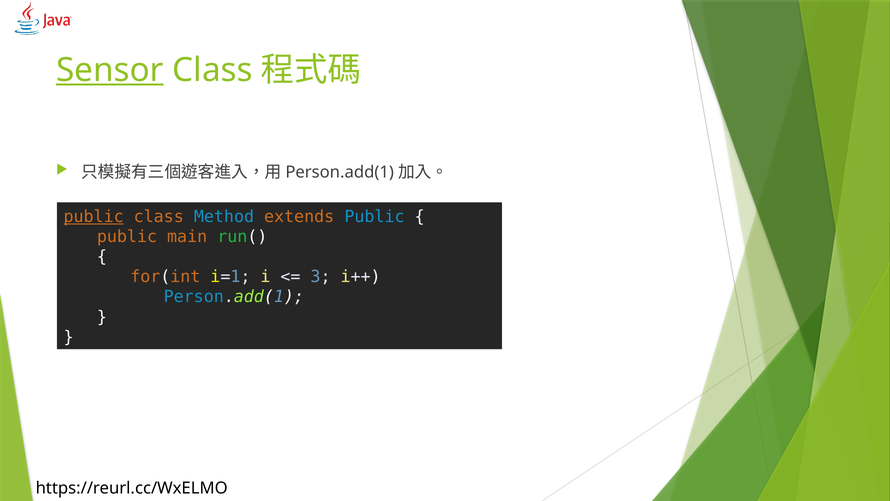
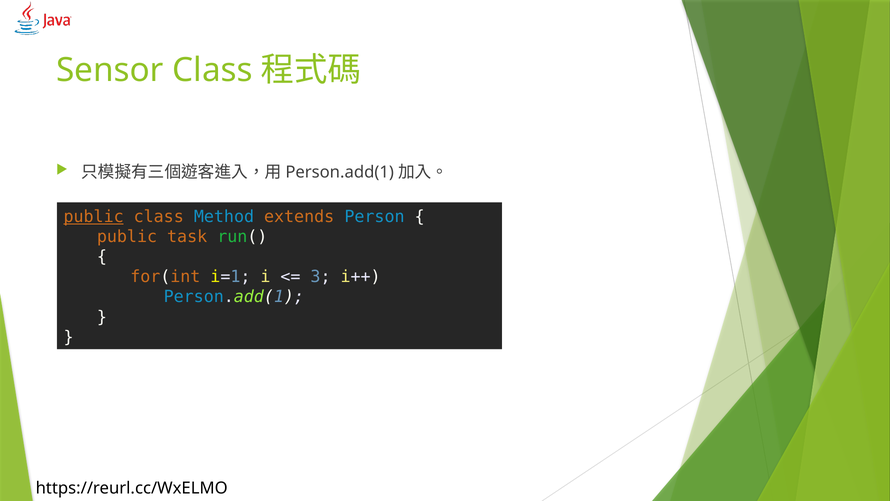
Sensor underline: present -> none
extends Public: Public -> Person
main: main -> task
